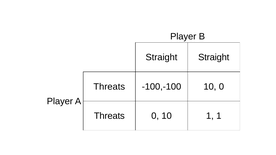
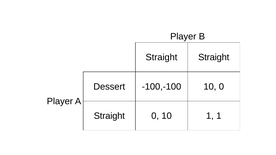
Threats at (109, 87): Threats -> Dessert
Threats at (109, 116): Threats -> Straight
